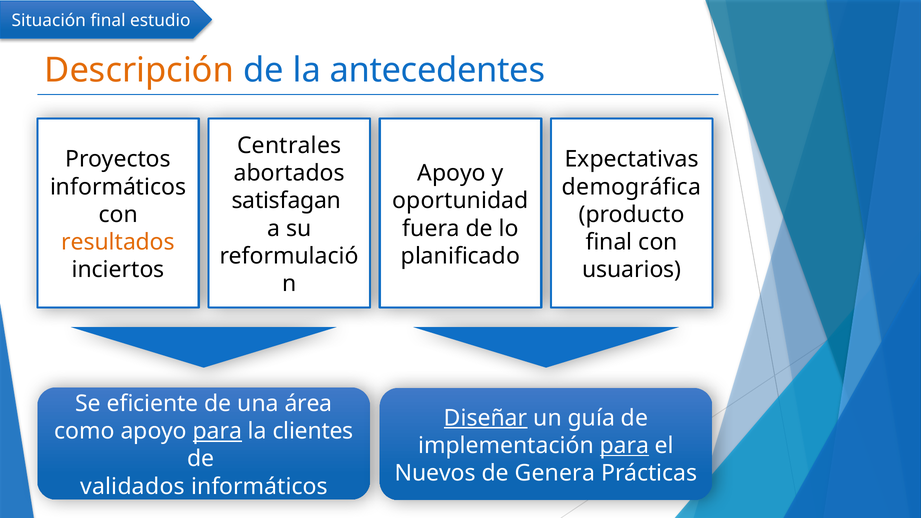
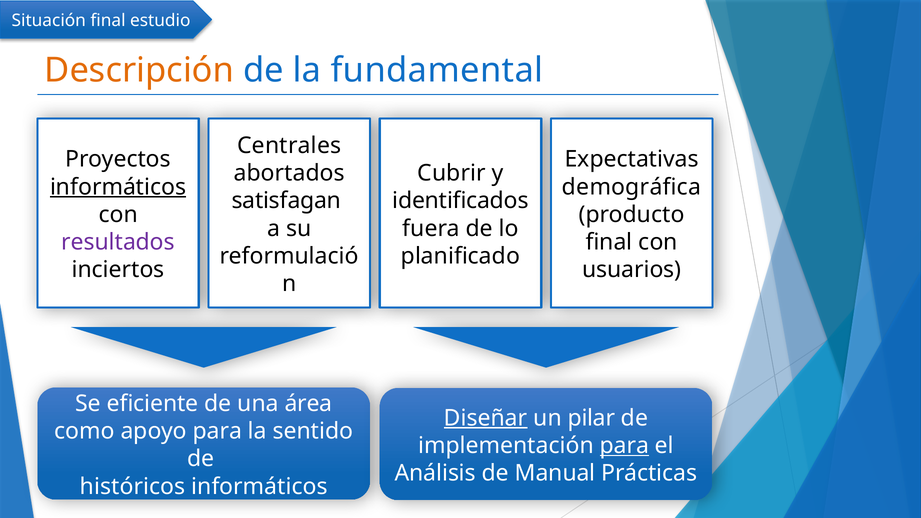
antecedentes: antecedentes -> fundamental
Apoyo at (452, 173): Apoyo -> Cubrir
informáticos at (118, 187) underline: none -> present
oportunidad: oportunidad -> identificados
resultados colour: orange -> purple
guía: guía -> pilar
para at (217, 431) underline: present -> none
clientes: clientes -> sentido
Nuevos: Nuevos -> Análisis
Genera: Genera -> Manual
validados: validados -> históricos
